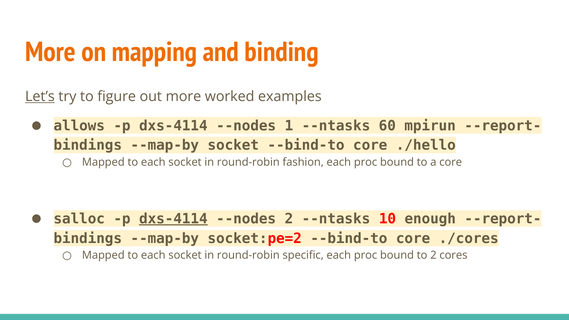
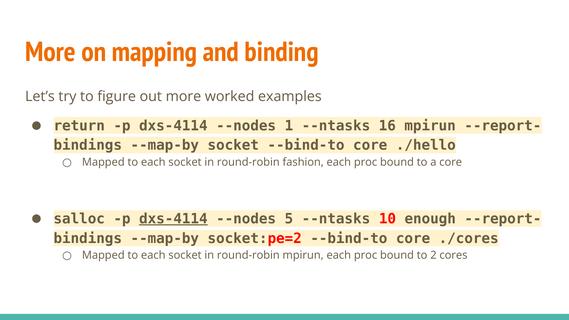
Let’s underline: present -> none
allows: allows -> return
60: 60 -> 16
--nodes 2: 2 -> 5
round-robin specific: specific -> mpirun
